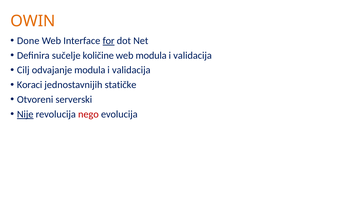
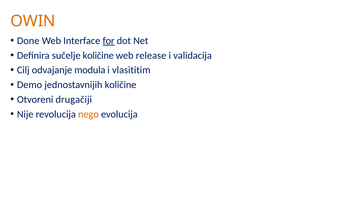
web modula: modula -> release
validacija at (131, 70): validacija -> vlasititim
Koraci: Koraci -> Demo
jednostavnijih statičke: statičke -> količine
serverski: serverski -> drugačiji
Nije underline: present -> none
nego colour: red -> orange
